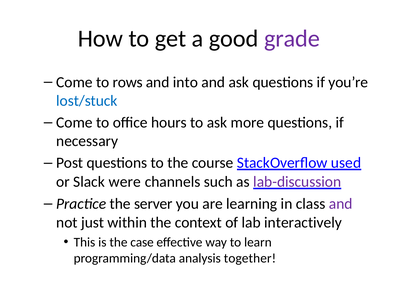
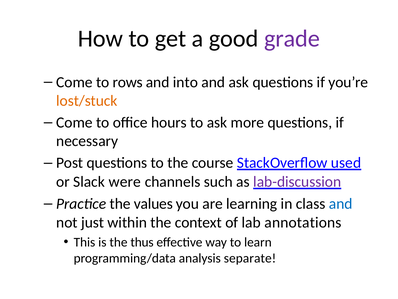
lost/stuck colour: blue -> orange
server: server -> values
and at (341, 203) colour: purple -> blue
interactively: interactively -> annotations
case: case -> thus
together: together -> separate
